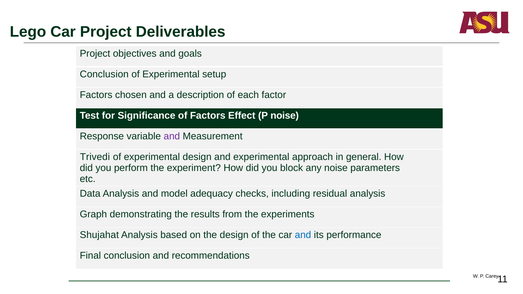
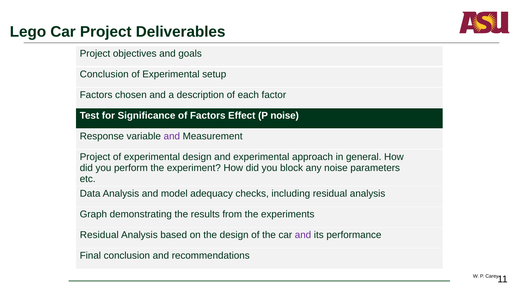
Trivedi at (95, 157): Trivedi -> Project
Shujahat at (99, 235): Shujahat -> Residual
and at (303, 235) colour: blue -> purple
